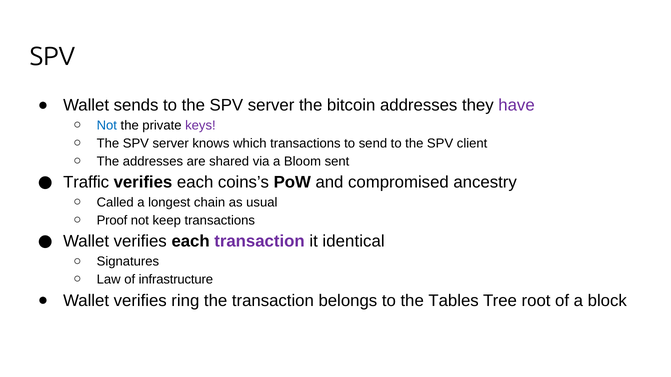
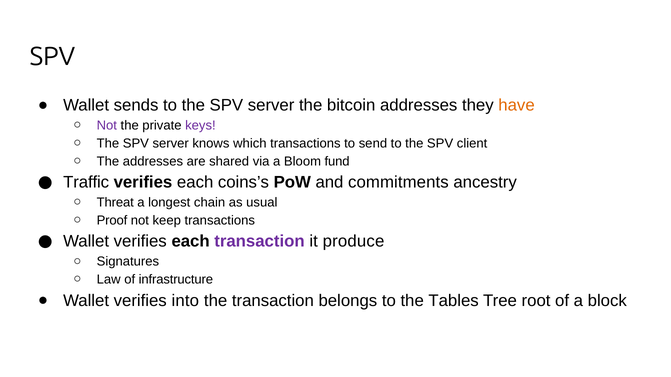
have colour: purple -> orange
Not at (107, 125) colour: blue -> purple
sent: sent -> fund
compromised: compromised -> commitments
Called: Called -> Threat
identical: identical -> produce
ring: ring -> into
